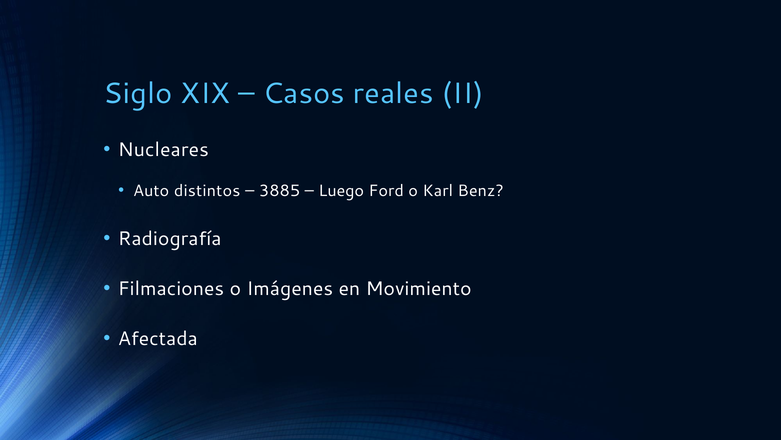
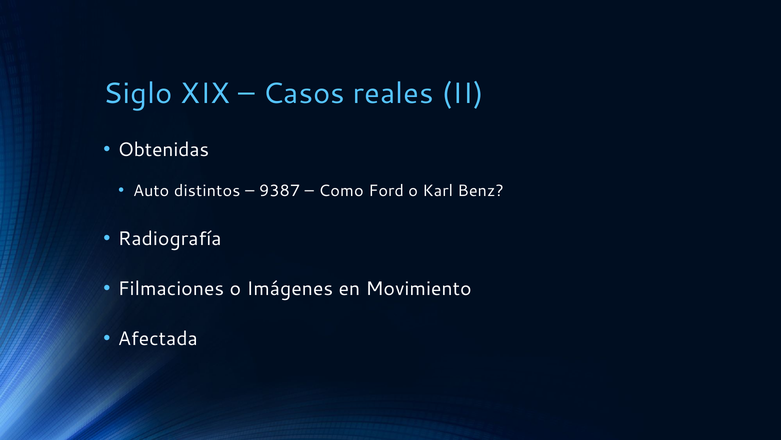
Nucleares: Nucleares -> Obtenidas
3885: 3885 -> 9387
Luego: Luego -> Como
